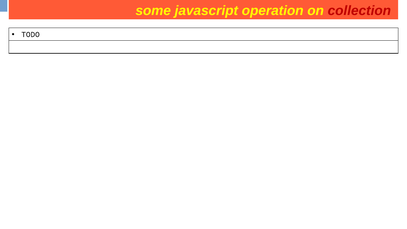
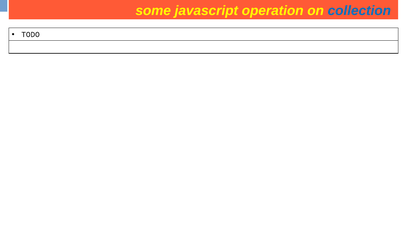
collection at (359, 11) colour: red -> blue
